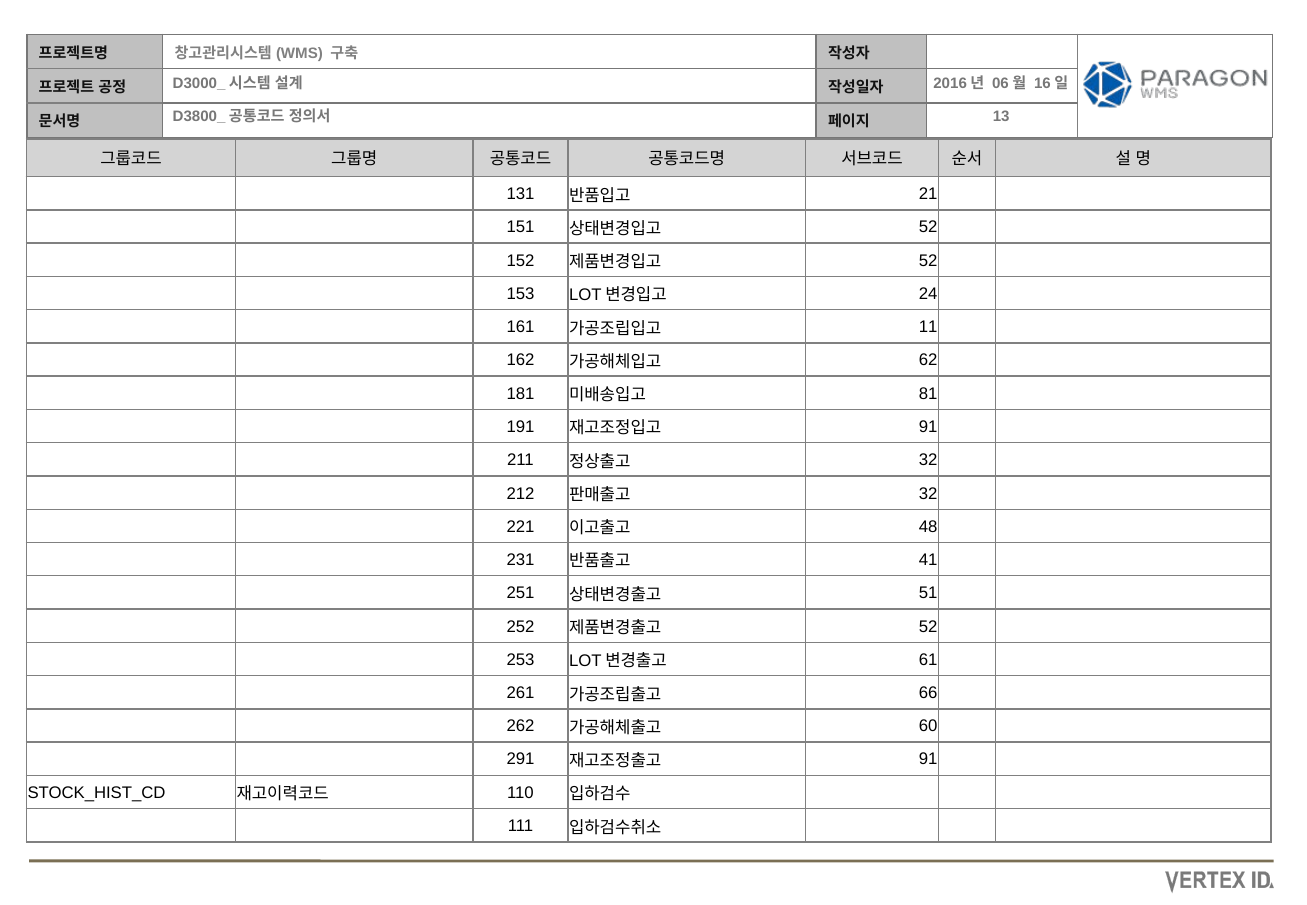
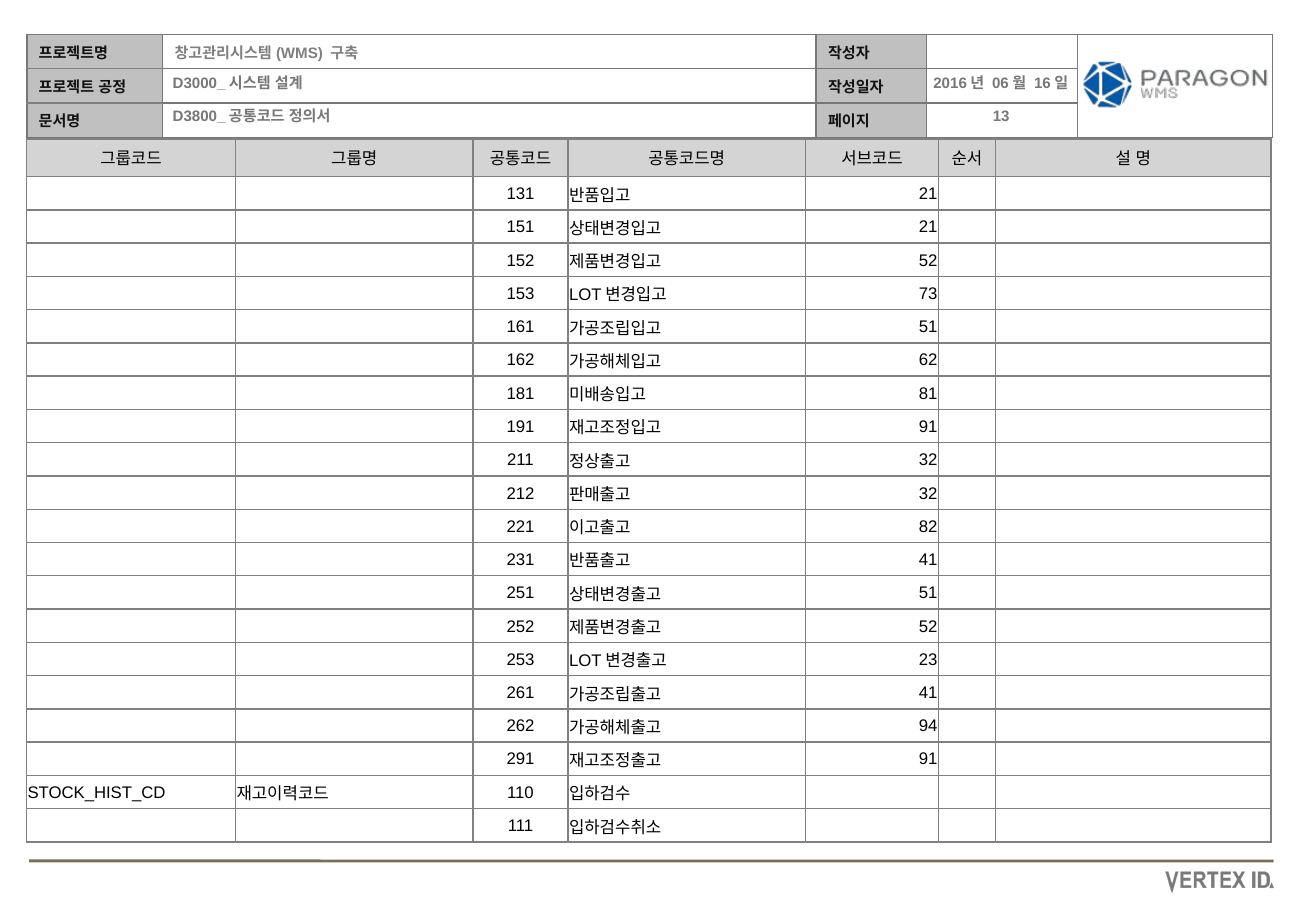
52 at (928, 227): 52 -> 21
24: 24 -> 73
11 at (928, 327): 11 -> 51
48: 48 -> 82
61: 61 -> 23
66 at (928, 693): 66 -> 41
60: 60 -> 94
